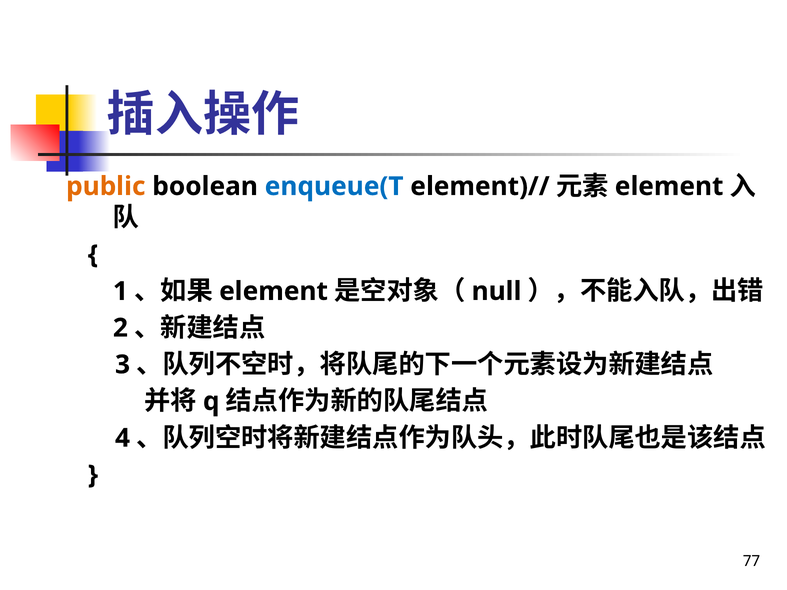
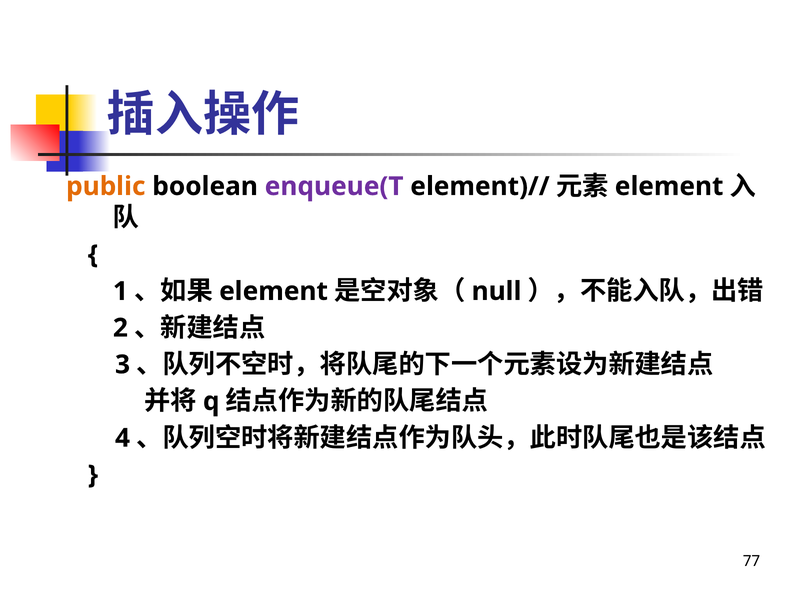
enqueue(T colour: blue -> purple
